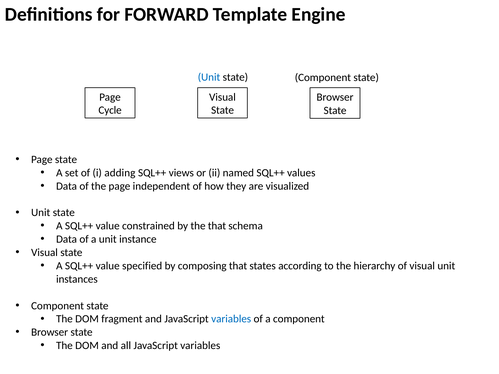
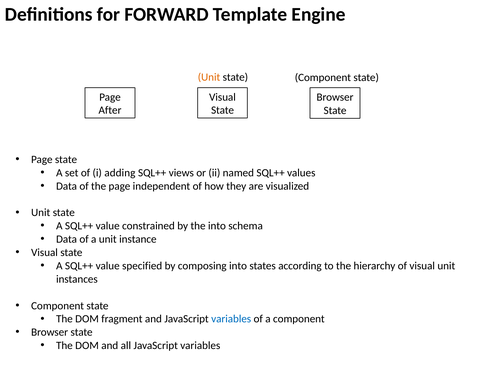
Unit at (209, 77) colour: blue -> orange
Cycle: Cycle -> After
the that: that -> into
composing that: that -> into
